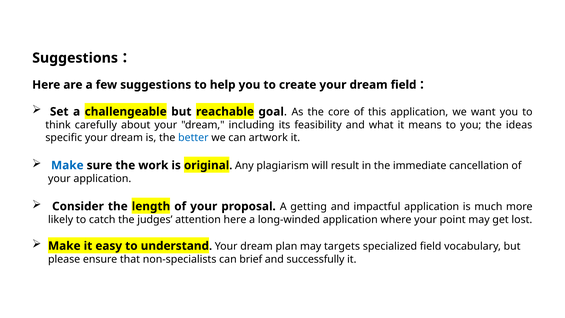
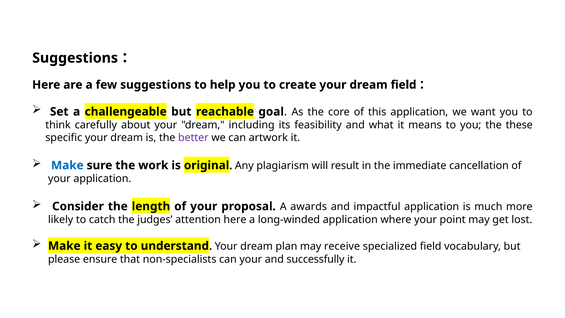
ideas: ideas -> these
better colour: blue -> purple
getting: getting -> awards
targets: targets -> receive
can brief: brief -> your
